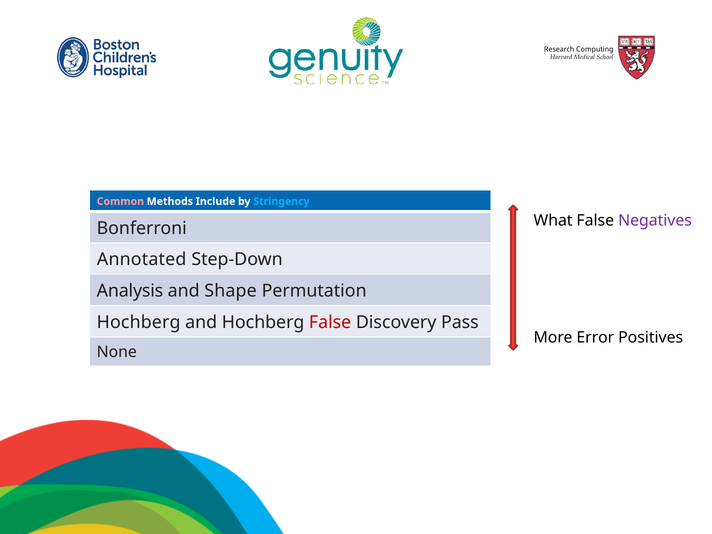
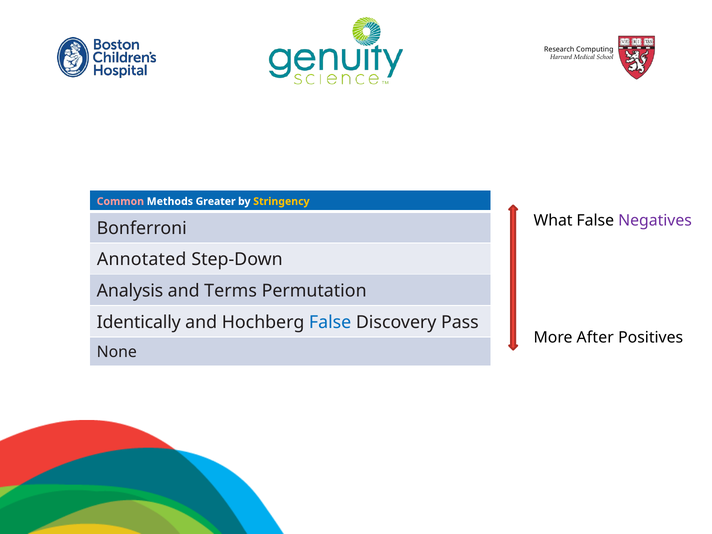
Include: Include -> Greater
Stringency colour: light blue -> yellow
Shape: Shape -> Terms
Hochberg at (139, 322): Hochberg -> Identically
False at (330, 322) colour: red -> blue
Error: Error -> After
